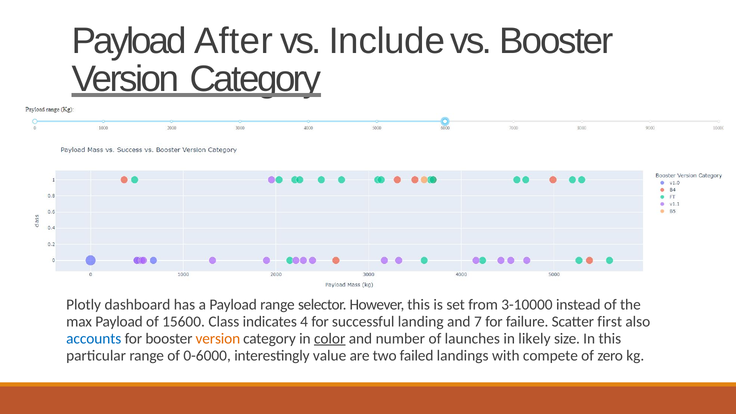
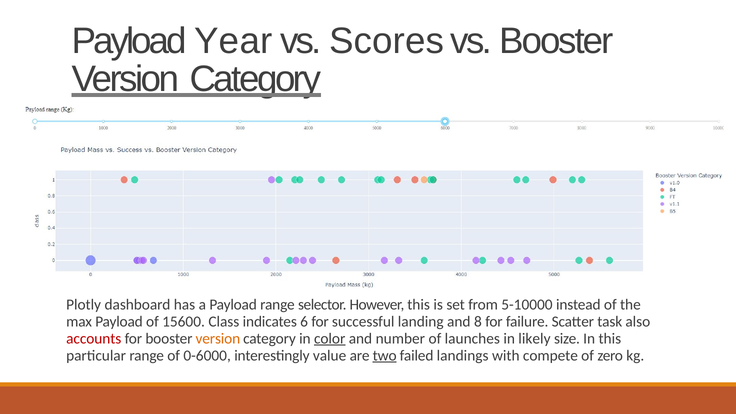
After: After -> Year
Include: Include -> Scores
3-10000: 3-10000 -> 5-10000
4: 4 -> 6
7: 7 -> 8
first: first -> task
accounts colour: blue -> red
two underline: none -> present
